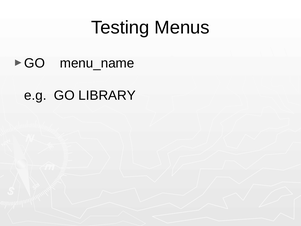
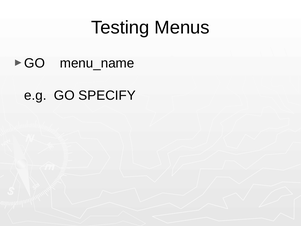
LIBRARY: LIBRARY -> SPECIFY
